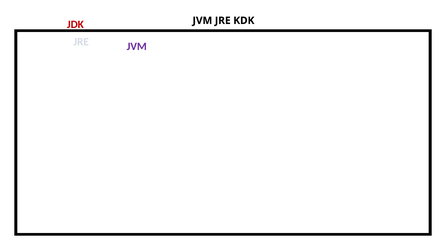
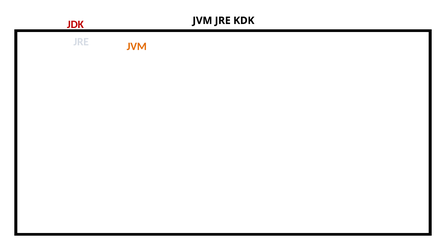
JVM at (137, 46) colour: purple -> orange
